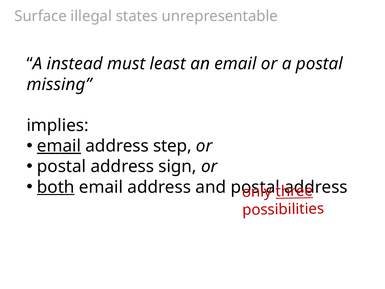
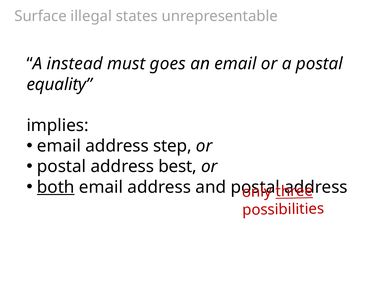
least: least -> goes
missing: missing -> equality
email at (59, 146) underline: present -> none
sign: sign -> best
